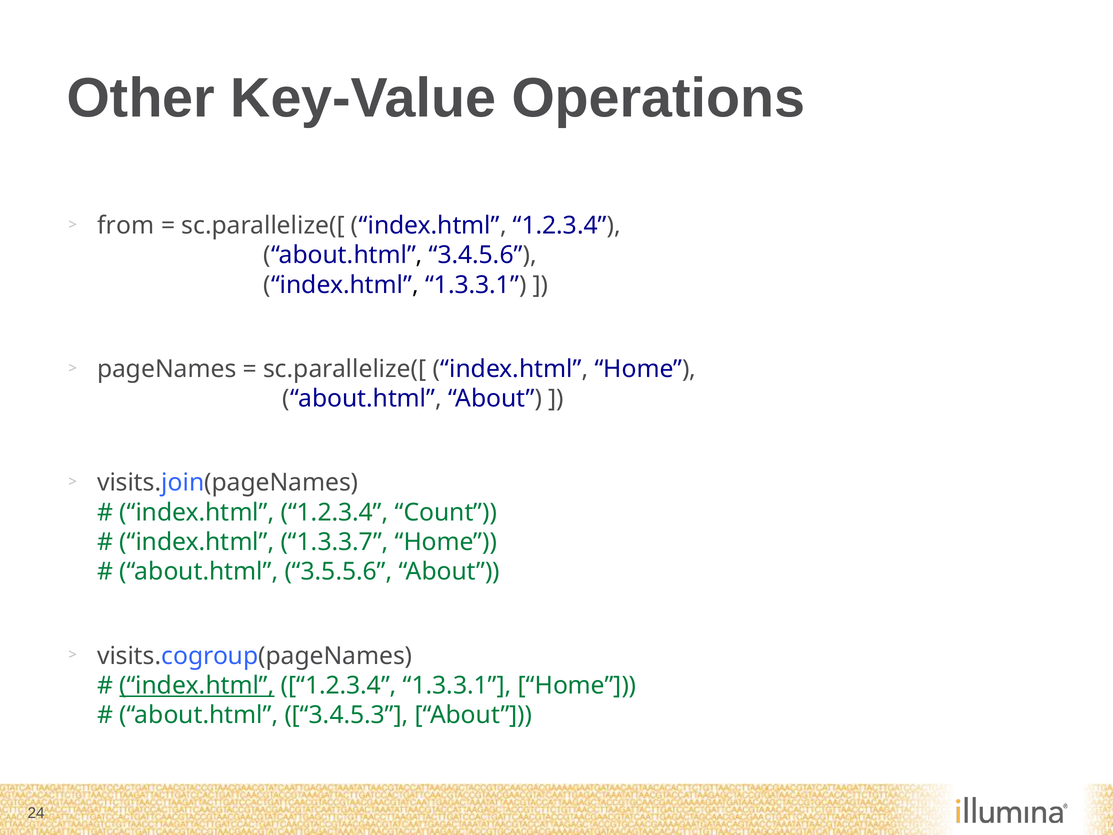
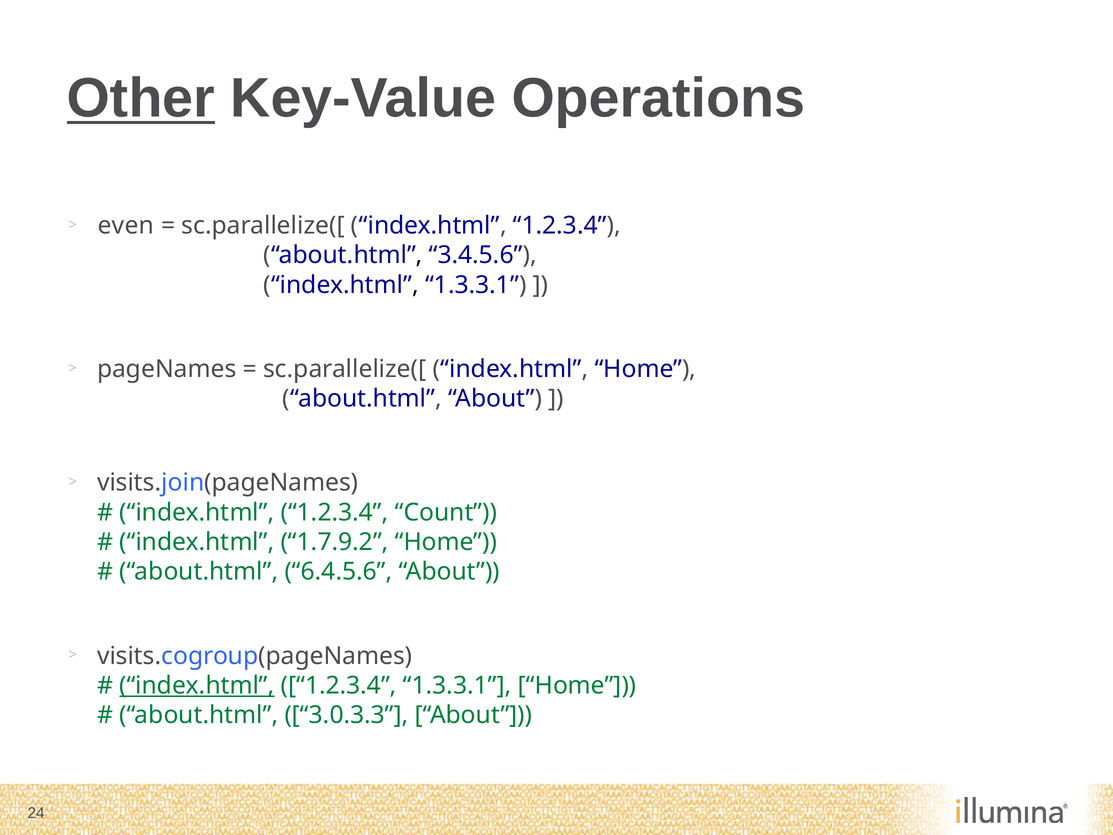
Other underline: none -> present
from: from -> even
1.3.3.7: 1.3.3.7 -> 1.7.9.2
3.5.5.6: 3.5.5.6 -> 6.4.5.6
3.4.5.3: 3.4.5.3 -> 3.0.3.3
